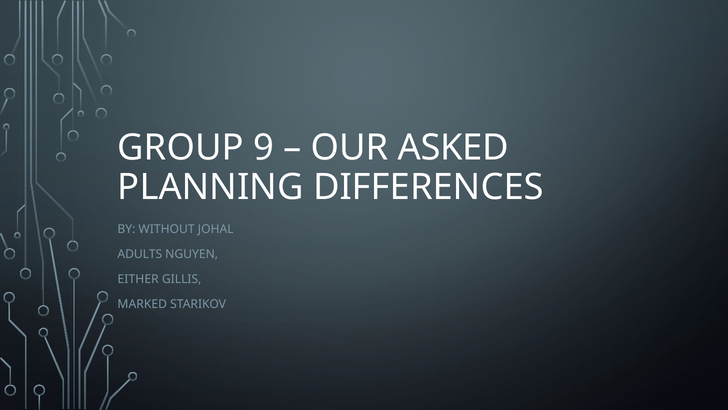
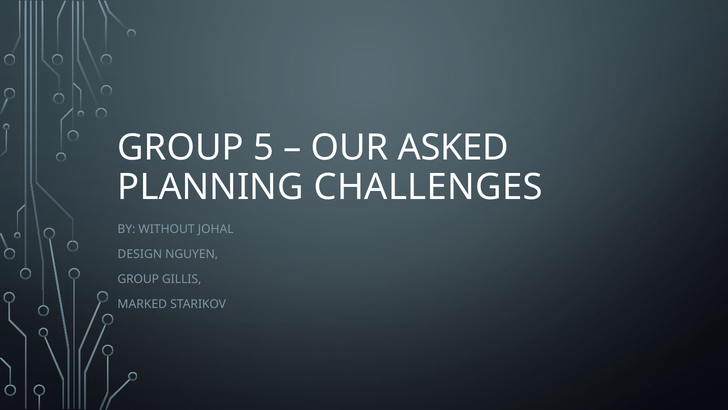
9: 9 -> 5
DIFFERENCES: DIFFERENCES -> CHALLENGES
ADULTS: ADULTS -> DESIGN
EITHER at (138, 279): EITHER -> GROUP
